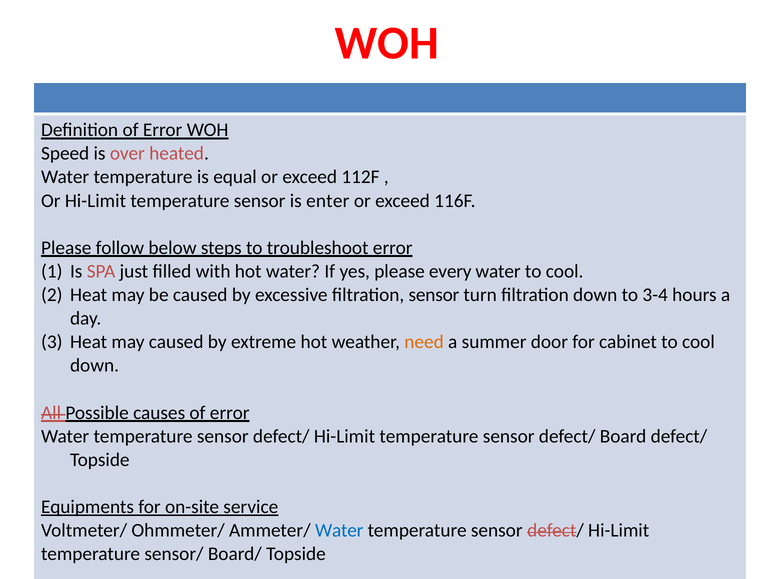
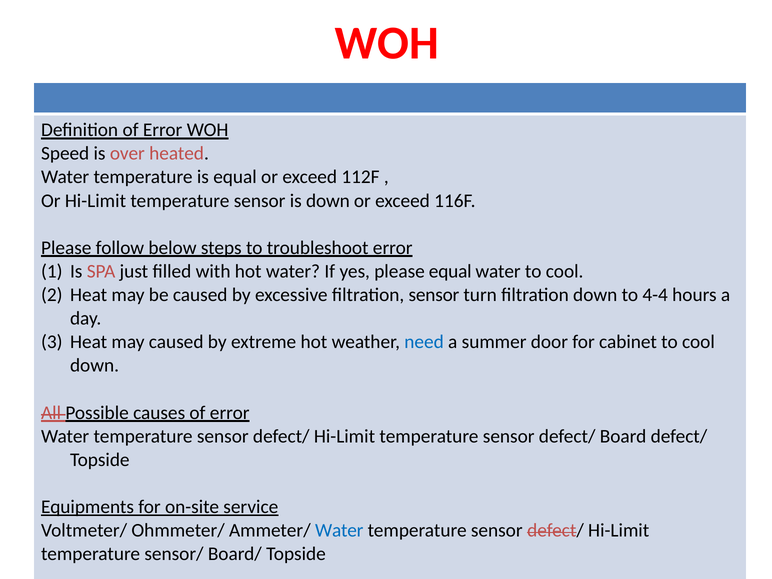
is enter: enter -> down
please every: every -> equal
3-4: 3-4 -> 4-4
need colour: orange -> blue
